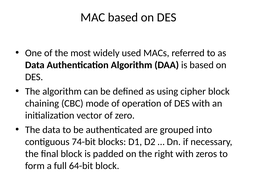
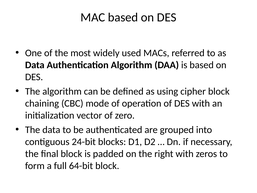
74-bit: 74-bit -> 24-bit
